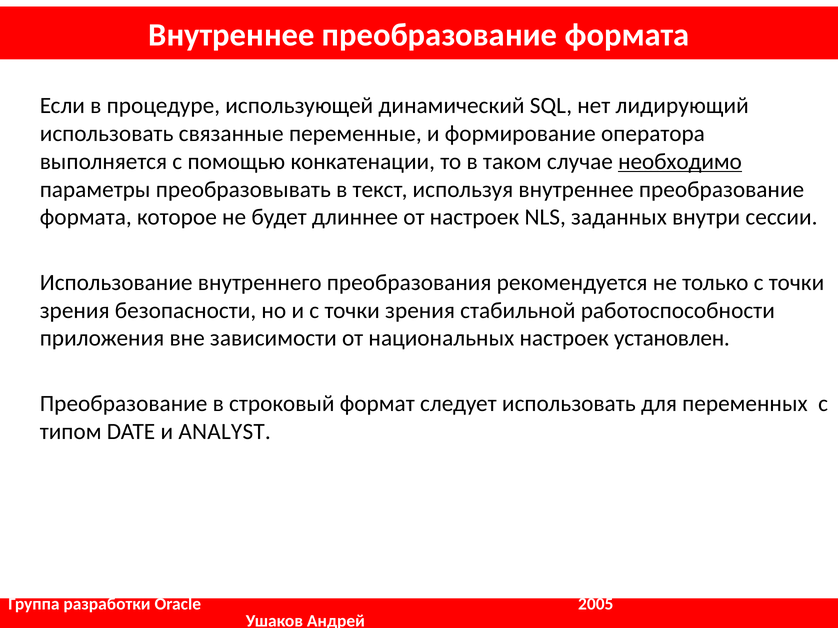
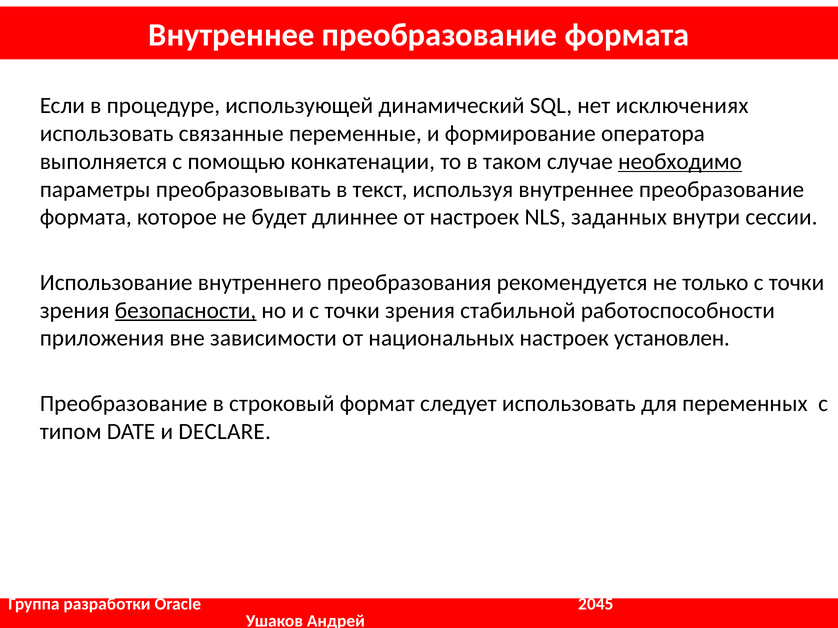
лидирующий: лидирующий -> исключениях
безопасности underline: none -> present
ANALYST: ANALYST -> DECLARE
2005: 2005 -> 2045
